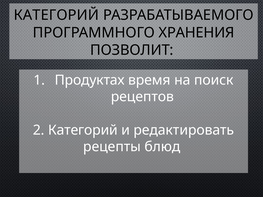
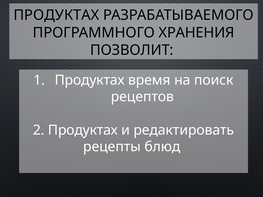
КАТЕГОРИЙ at (56, 15): КАТЕГОРИЙ -> ПРОДУКТАХ
2 Категорий: Категорий -> Продуктах
